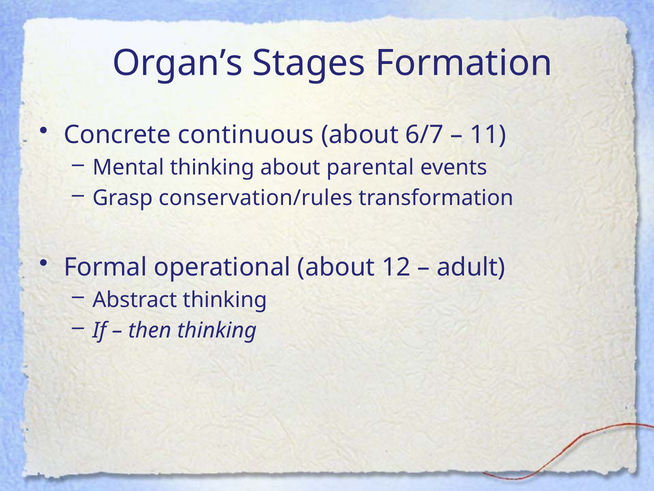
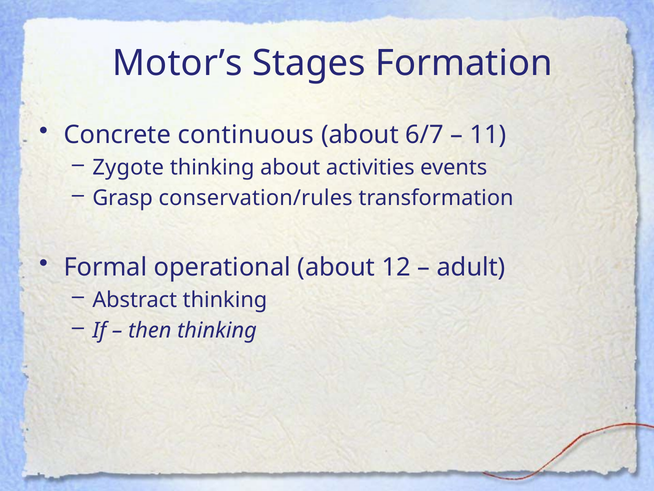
Organ’s: Organ’s -> Motor’s
Mental: Mental -> Zygote
parental: parental -> activities
